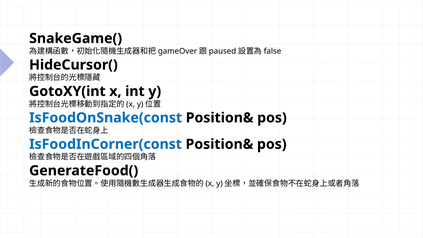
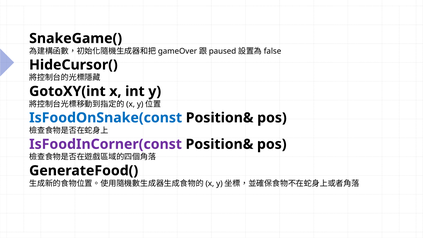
IsFoodInCorner(const colour: blue -> purple
